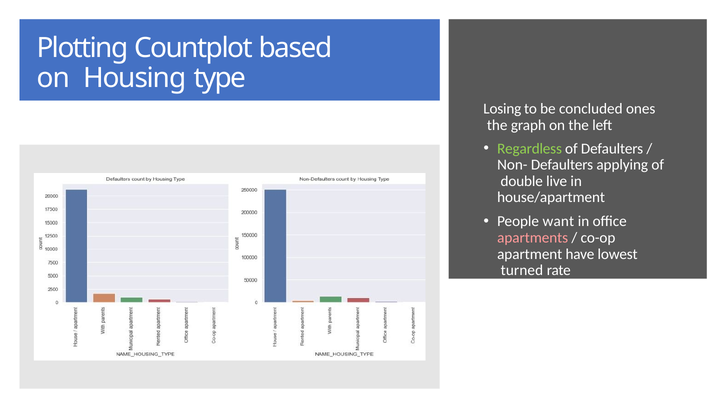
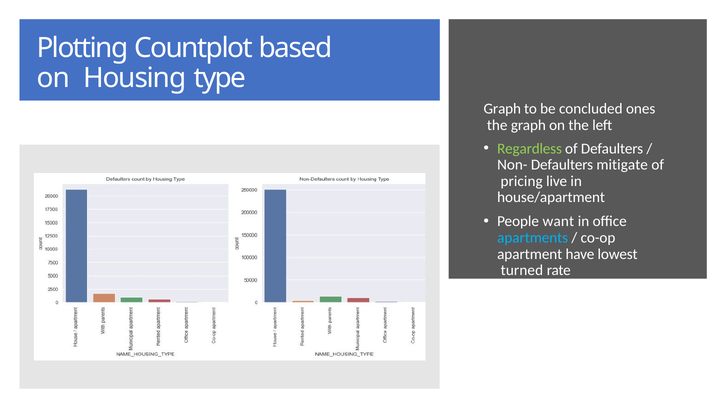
Losing at (502, 109): Losing -> Graph
applying: applying -> mitigate
double: double -> pricing
apartments colour: pink -> light blue
